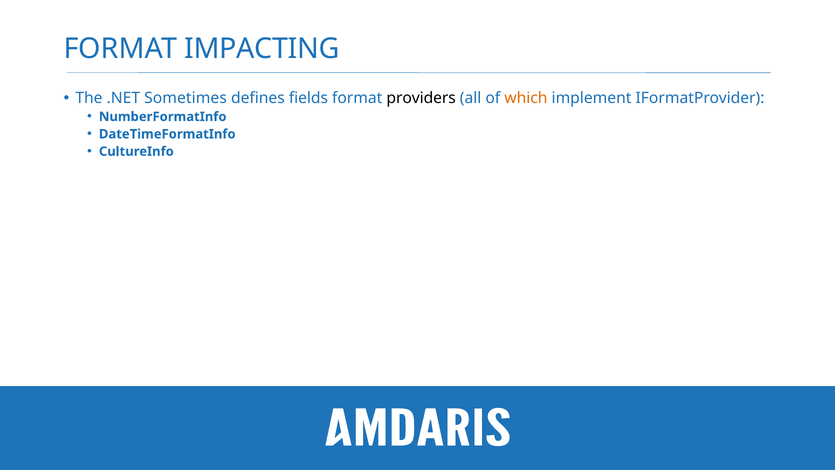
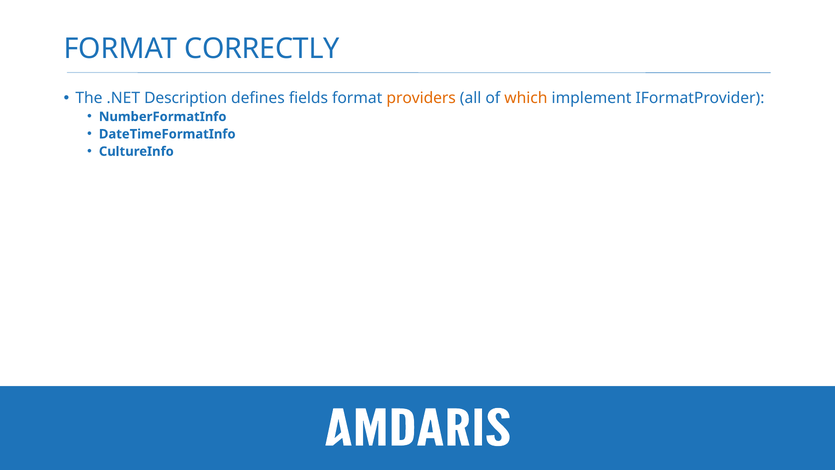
IMPACTING: IMPACTING -> CORRECTLY
Sometimes: Sometimes -> Description
providers colour: black -> orange
